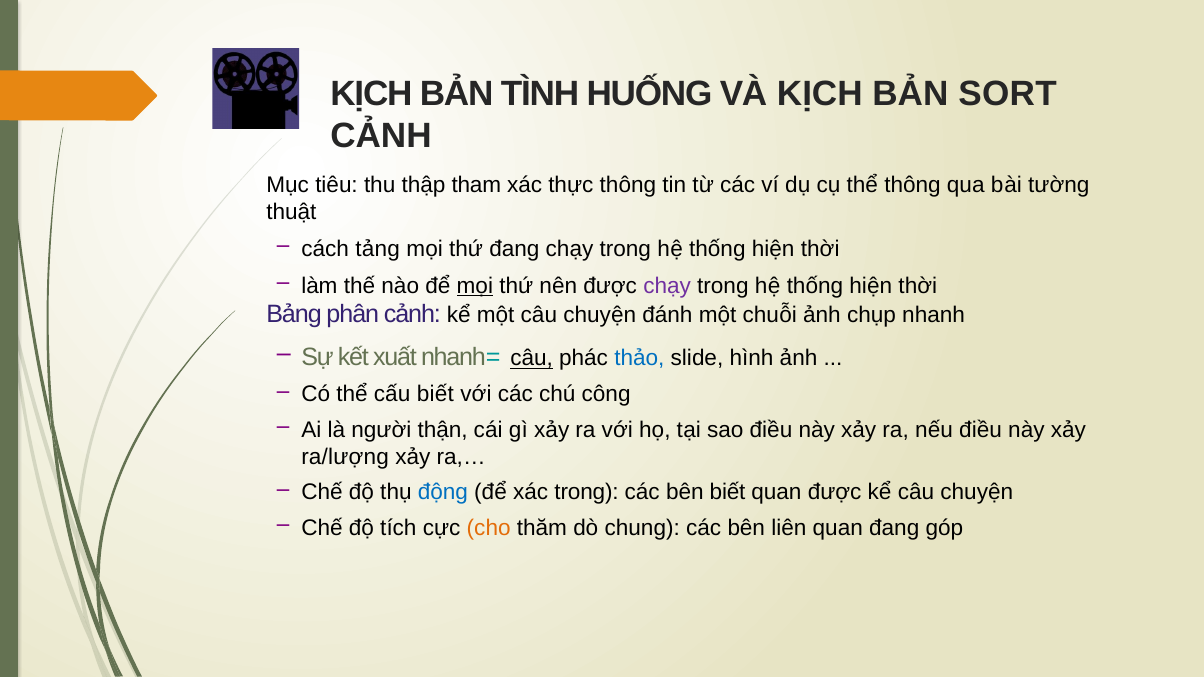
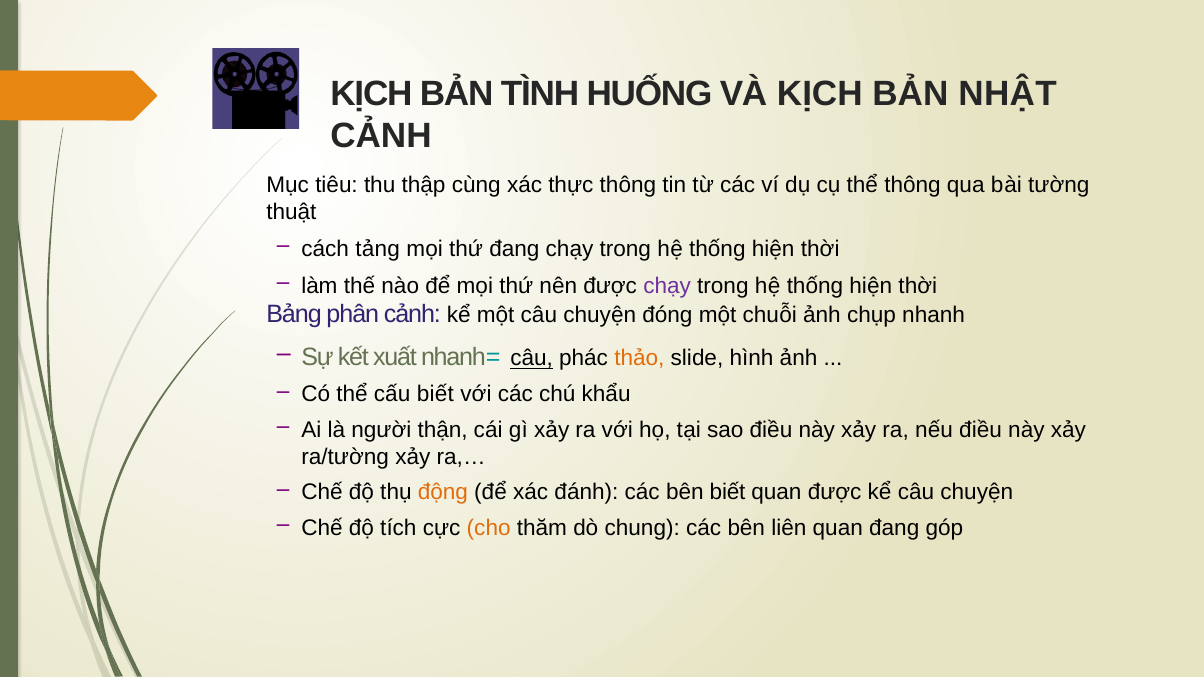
SORT: SORT -> NHẬT
tham: tham -> cùng
mọi at (475, 286) underline: present -> none
đánh: đánh -> đóng
thảo colour: blue -> orange
công: công -> khẩu
ra/lượng: ra/lượng -> ra/tường
động colour: blue -> orange
xác trong: trong -> đánh
